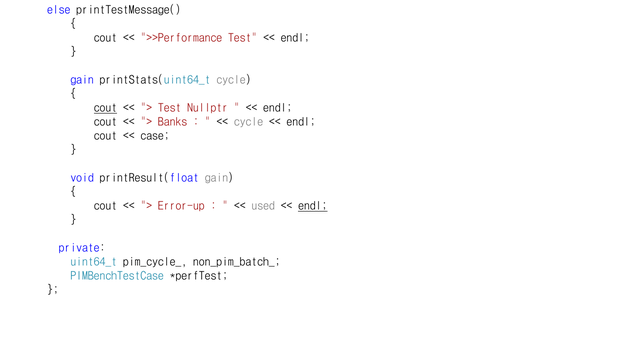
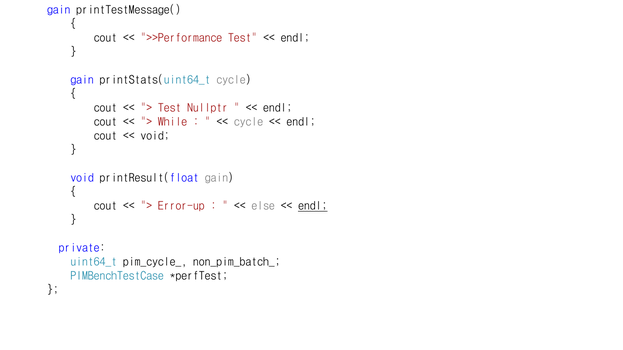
else at (59, 10): else -> gain
cout at (105, 108) underline: present -> none
Banks: Banks -> While
case at (155, 136): case -> void
used: used -> else
